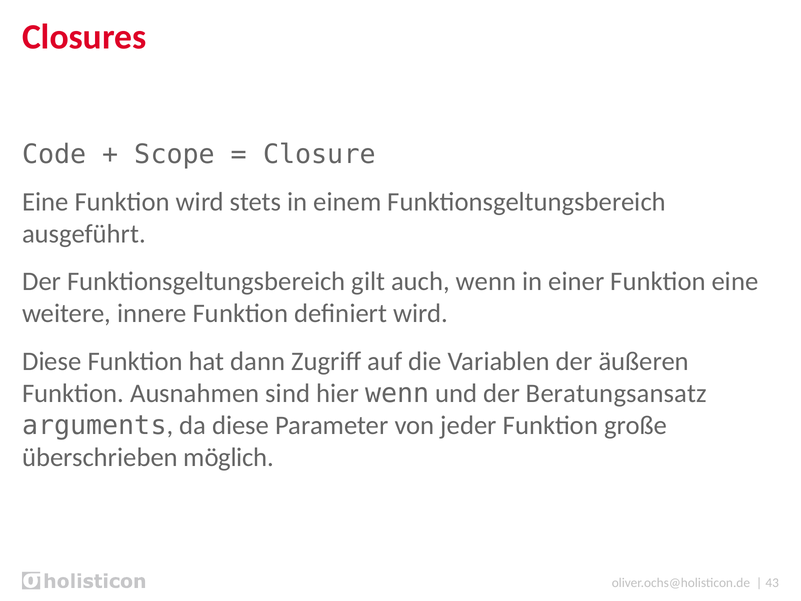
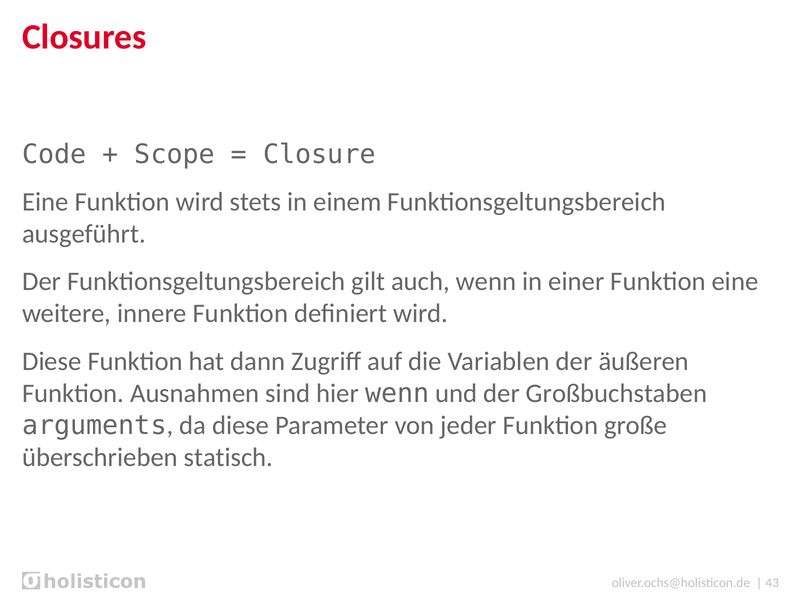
Beratungsansatz: Beratungsansatz -> Großbuchstaben
möglich: möglich -> statisch
